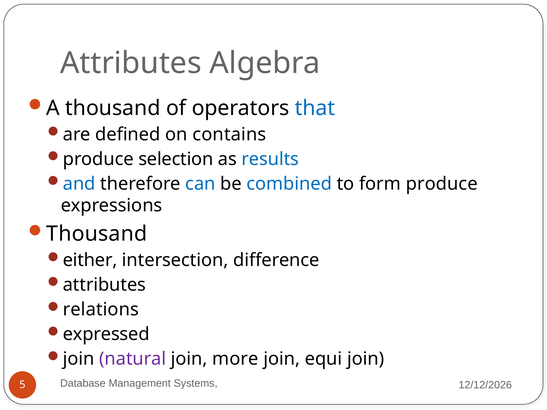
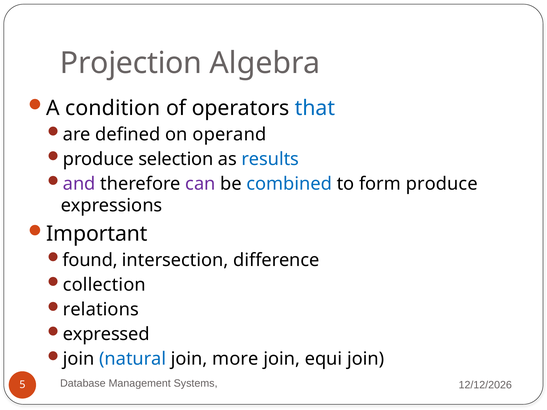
Attributes at (131, 63): Attributes -> Projection
A thousand: thousand -> condition
contains: contains -> operand
and colour: blue -> purple
can colour: blue -> purple
Thousand at (97, 234): Thousand -> Important
either: either -> found
attributes at (104, 285): attributes -> collection
natural colour: purple -> blue
